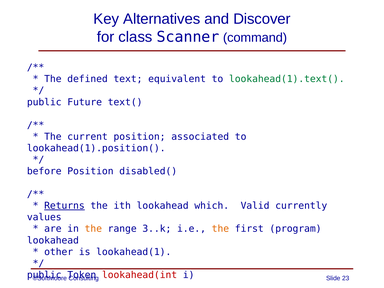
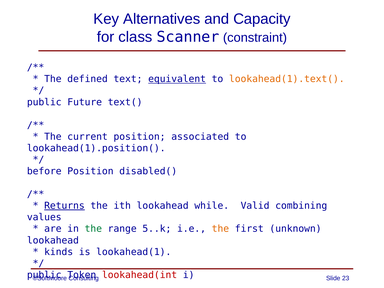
Discover: Discover -> Capacity
command: command -> constraint
equivalent underline: none -> present
lookahead(1).text( colour: green -> orange
which: which -> while
currently: currently -> combining
the at (93, 229) colour: orange -> green
3..k: 3..k -> 5..k
program: program -> unknown
other: other -> kinds
